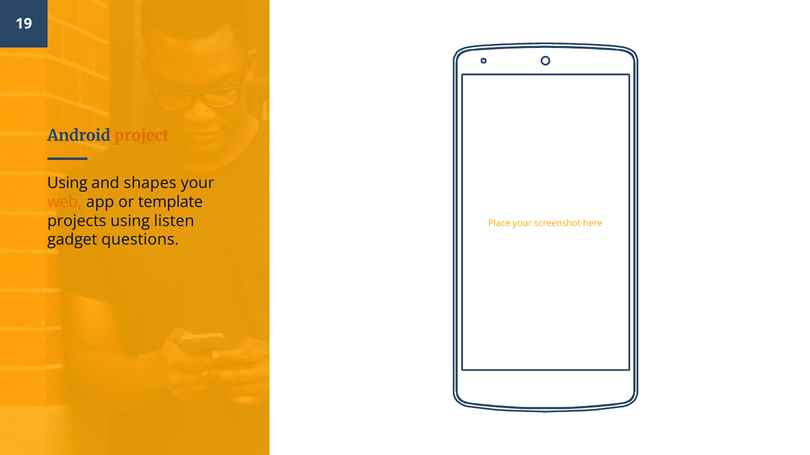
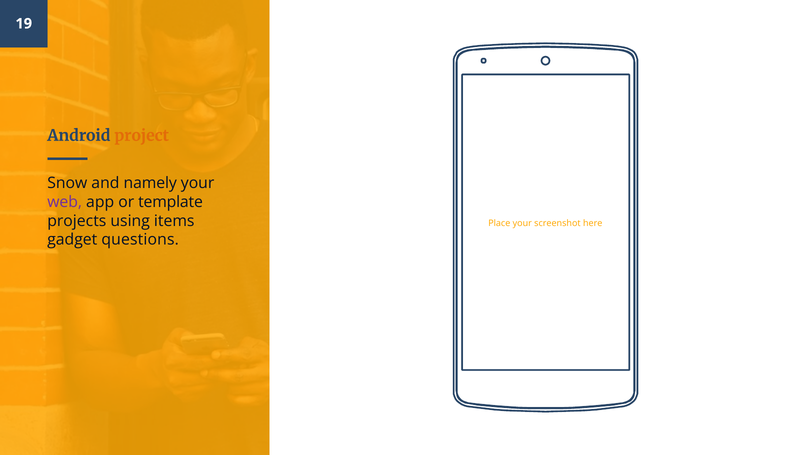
Using at (67, 183): Using -> Snow
shapes: shapes -> namely
web colour: orange -> purple
listen: listen -> items
